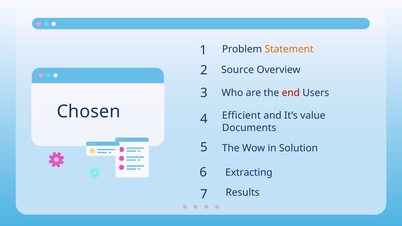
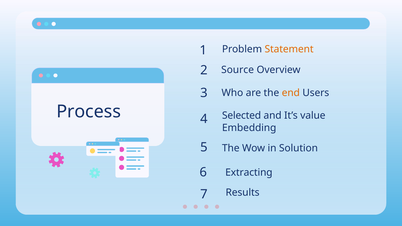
end colour: red -> orange
Chosen: Chosen -> Process
Efficient: Efficient -> Selected
Documents: Documents -> Embedding
